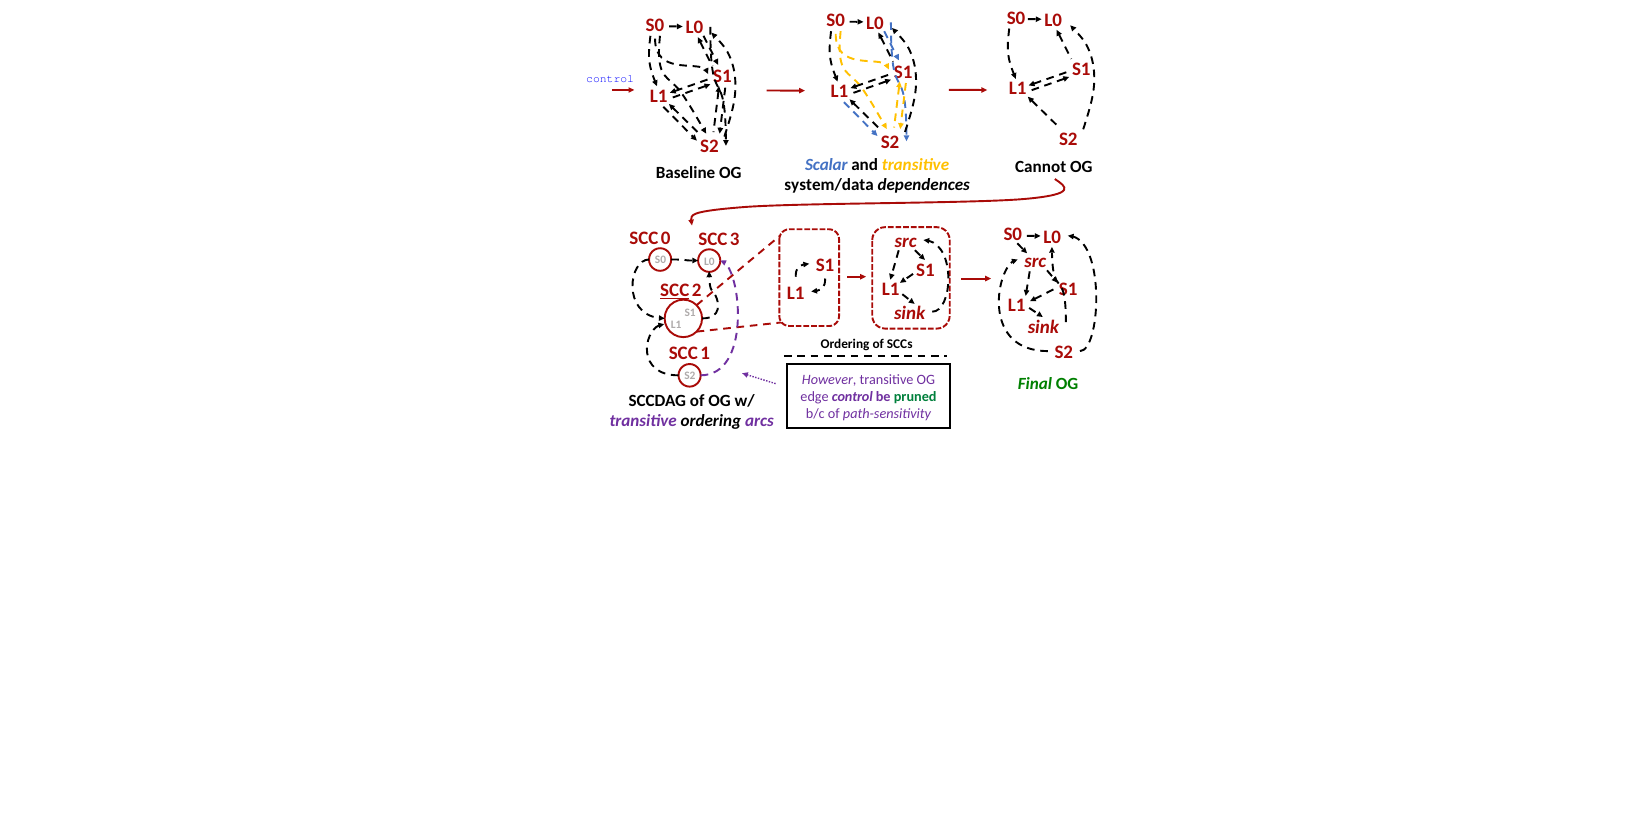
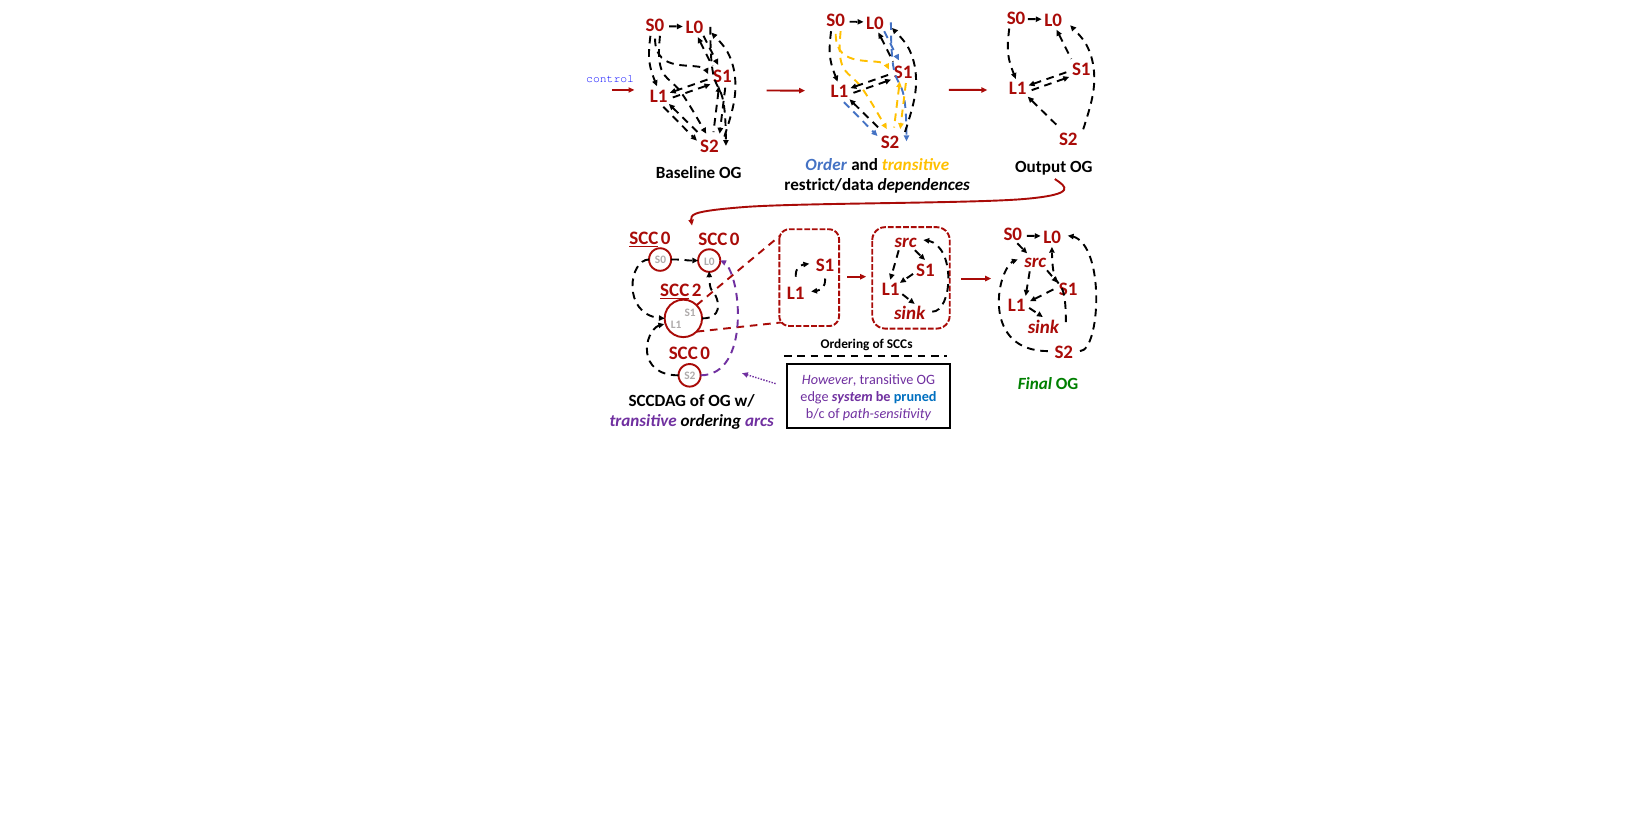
Scalar: Scalar -> Order
Cannot: Cannot -> Output
system/data: system/data -> restrict/data
SCC at (644, 239) underline: none -> present
3 at (735, 239): 3 -> 0
1 at (705, 353): 1 -> 0
edge control: control -> system
pruned colour: green -> blue
